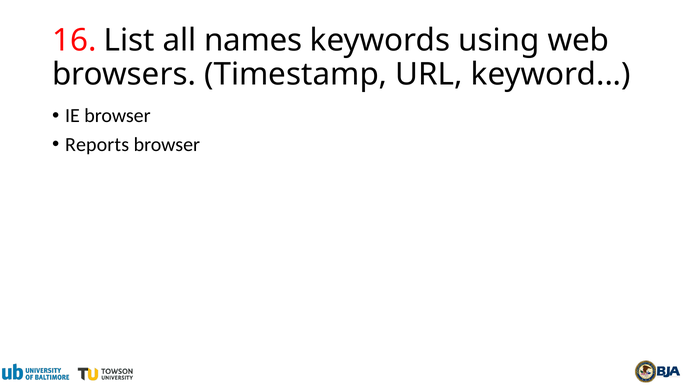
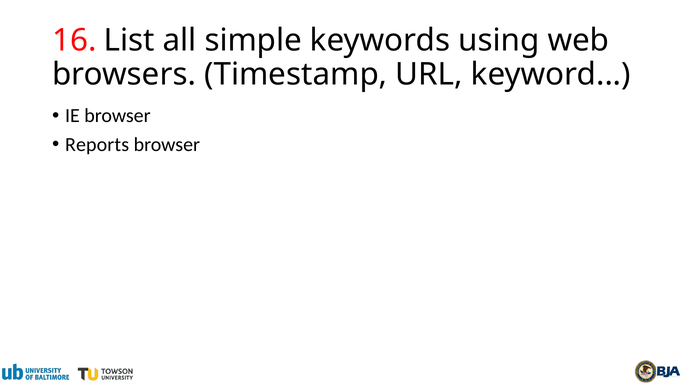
names: names -> simple
